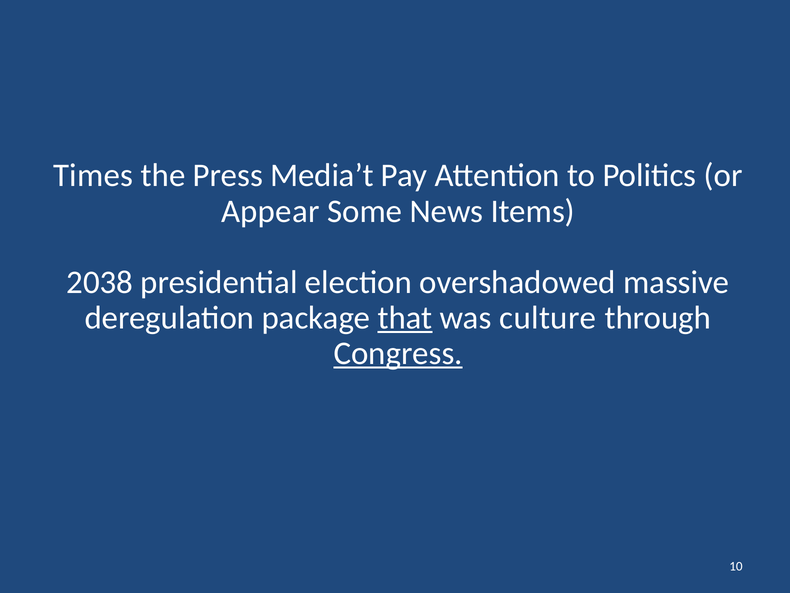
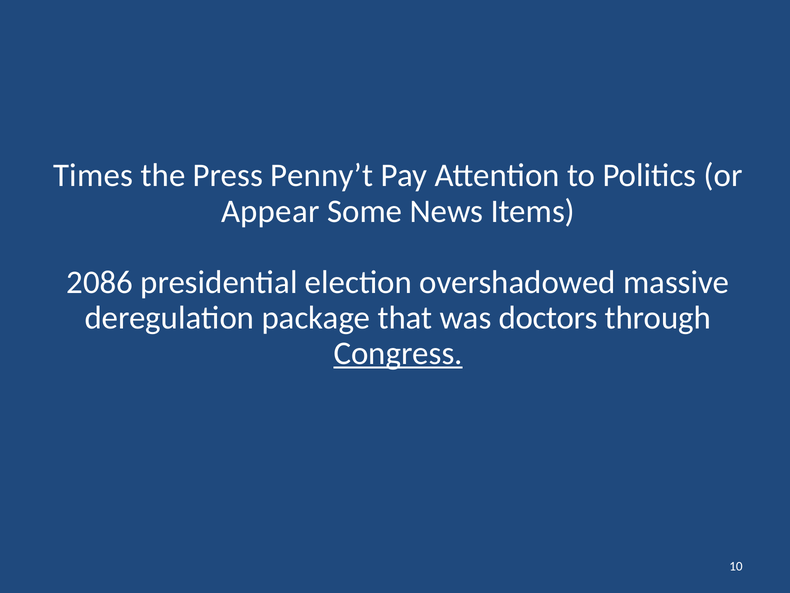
Media’t: Media’t -> Penny’t
2038: 2038 -> 2086
that underline: present -> none
culture: culture -> doctors
